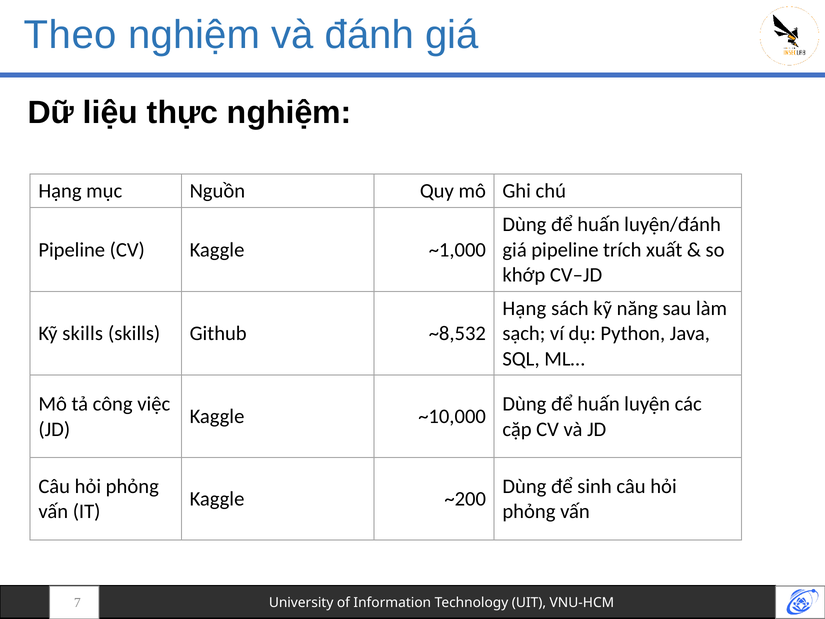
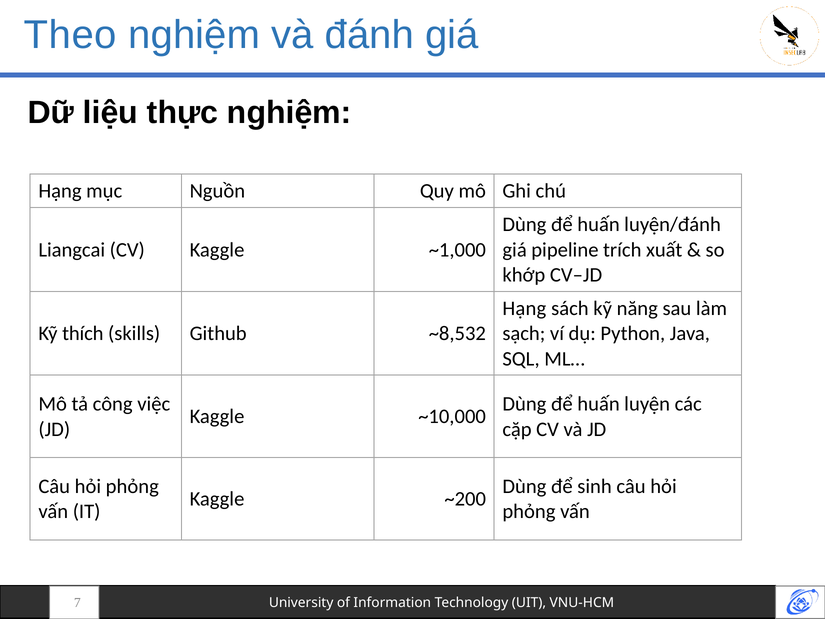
Pipeline at (72, 250): Pipeline -> Liangcai
Kỹ skills: skills -> thích
